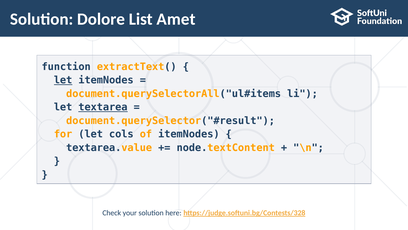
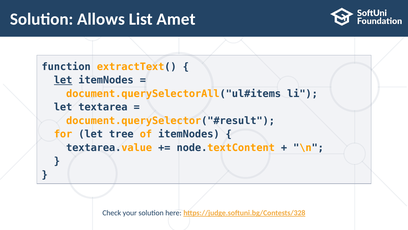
Dolore: Dolore -> Allows
textarea underline: present -> none
cols: cols -> tree
